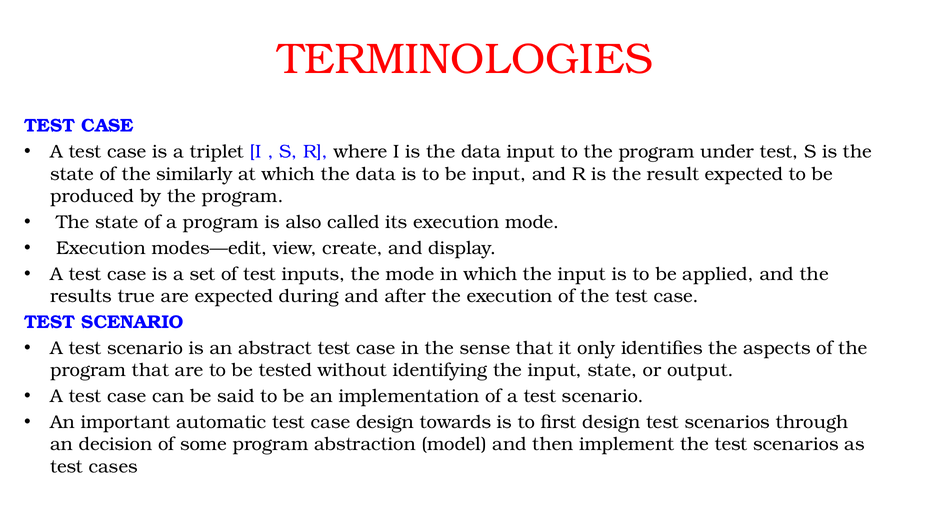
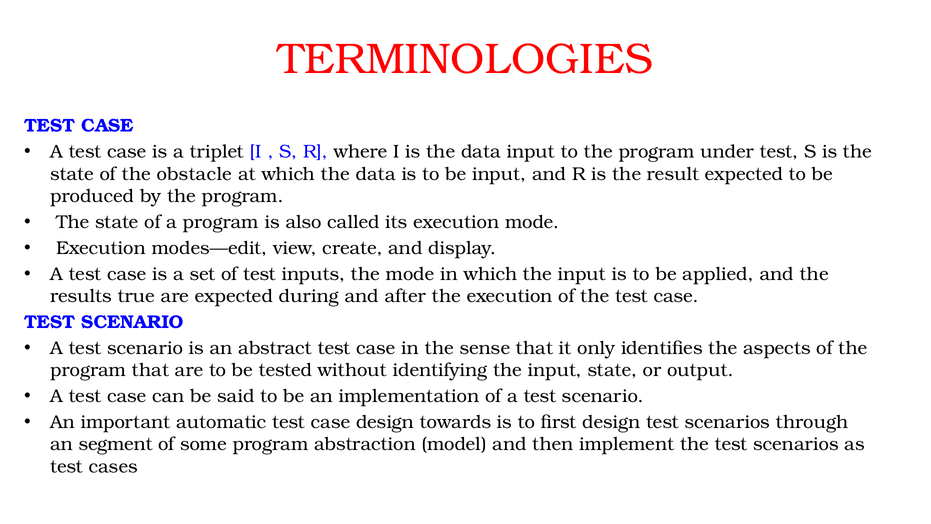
similarly: similarly -> obstacle
decision: decision -> segment
